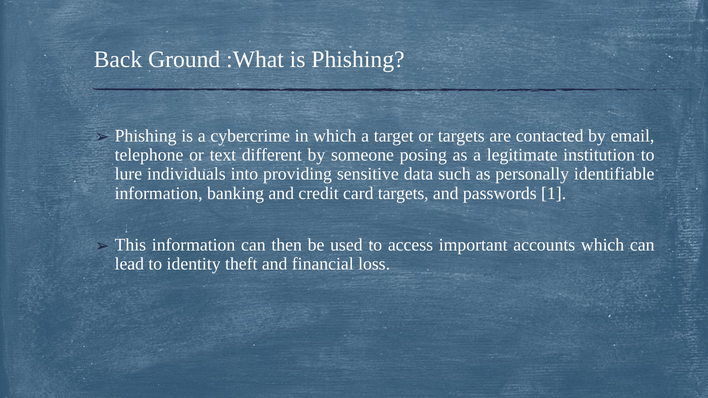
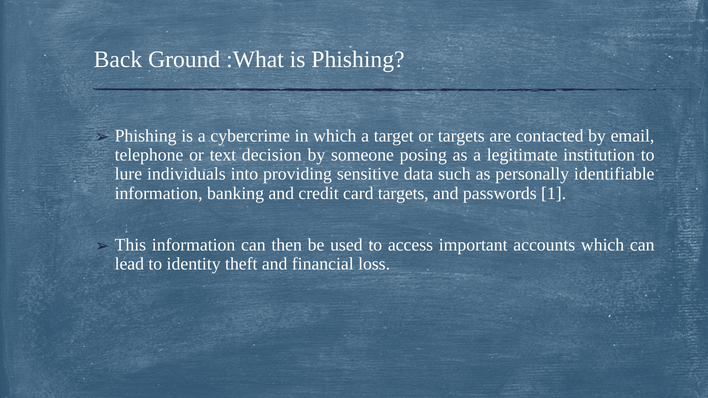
different: different -> decision
